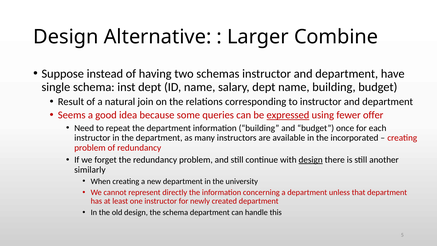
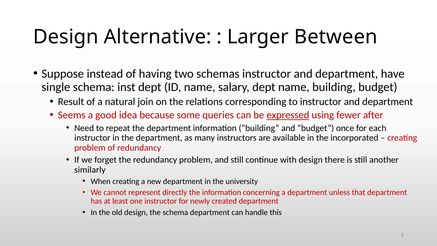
Combine: Combine -> Between
offer: offer -> after
design at (311, 160) underline: present -> none
